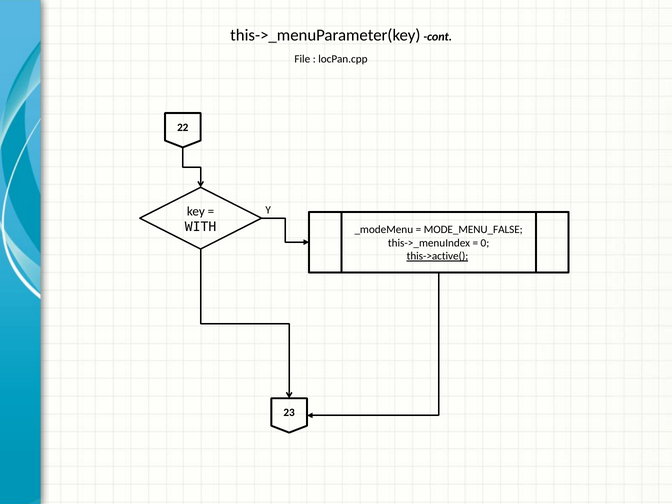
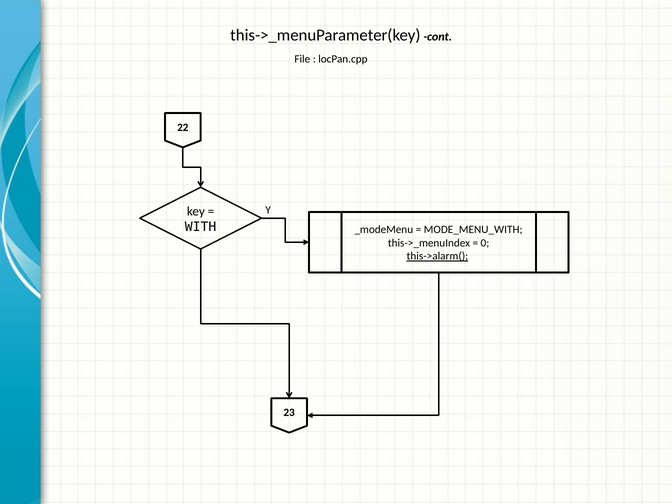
MODE_MENU_FALSE: MODE_MENU_FALSE -> MODE_MENU_WITH
this->active(: this->active( -> this->alarm(
